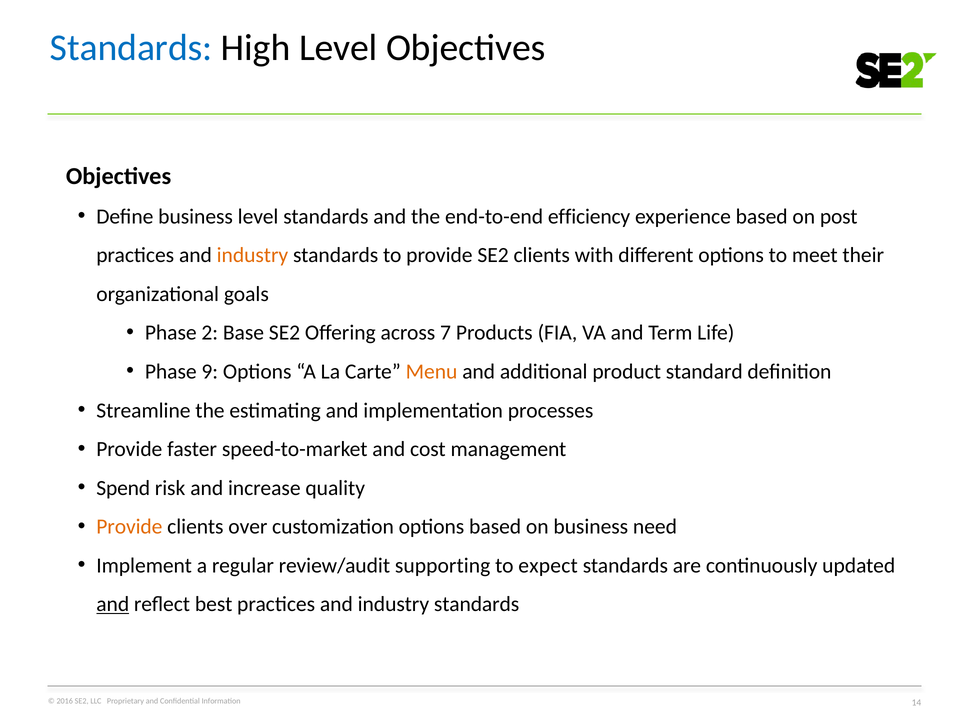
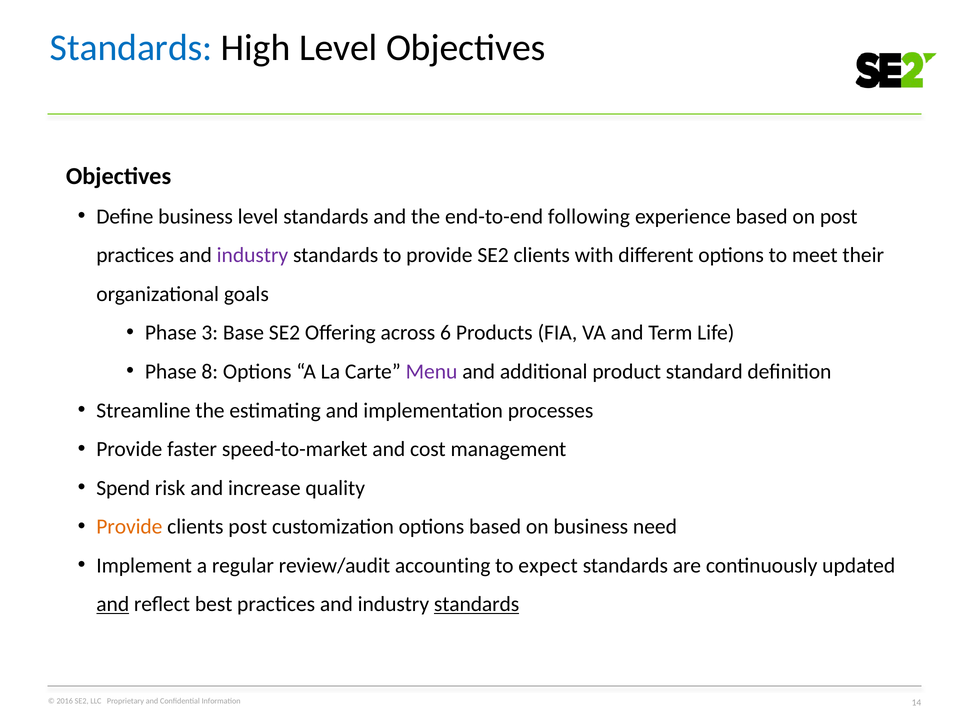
efficiency: efficiency -> following
industry at (252, 255) colour: orange -> purple
2: 2 -> 3
7: 7 -> 6
9: 9 -> 8
Menu colour: orange -> purple
clients over: over -> post
supporting: supporting -> accounting
standards at (477, 605) underline: none -> present
